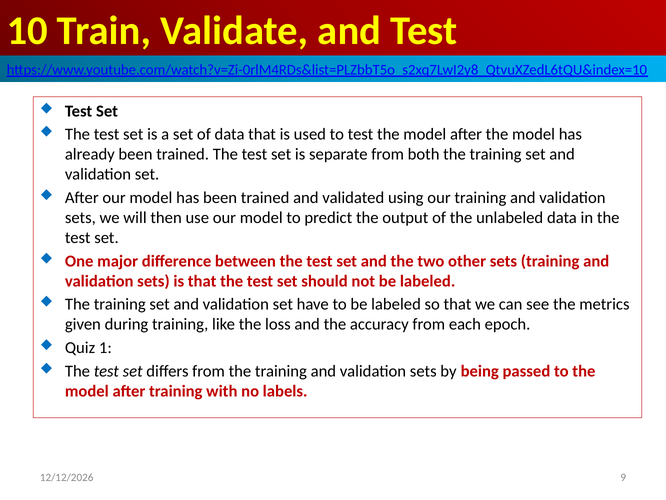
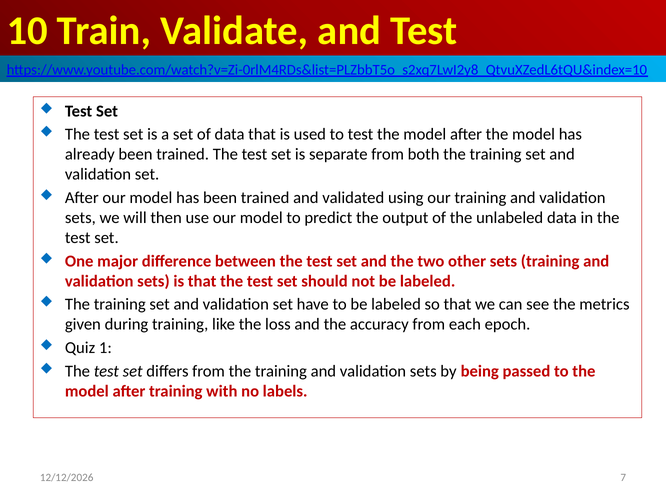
9: 9 -> 7
